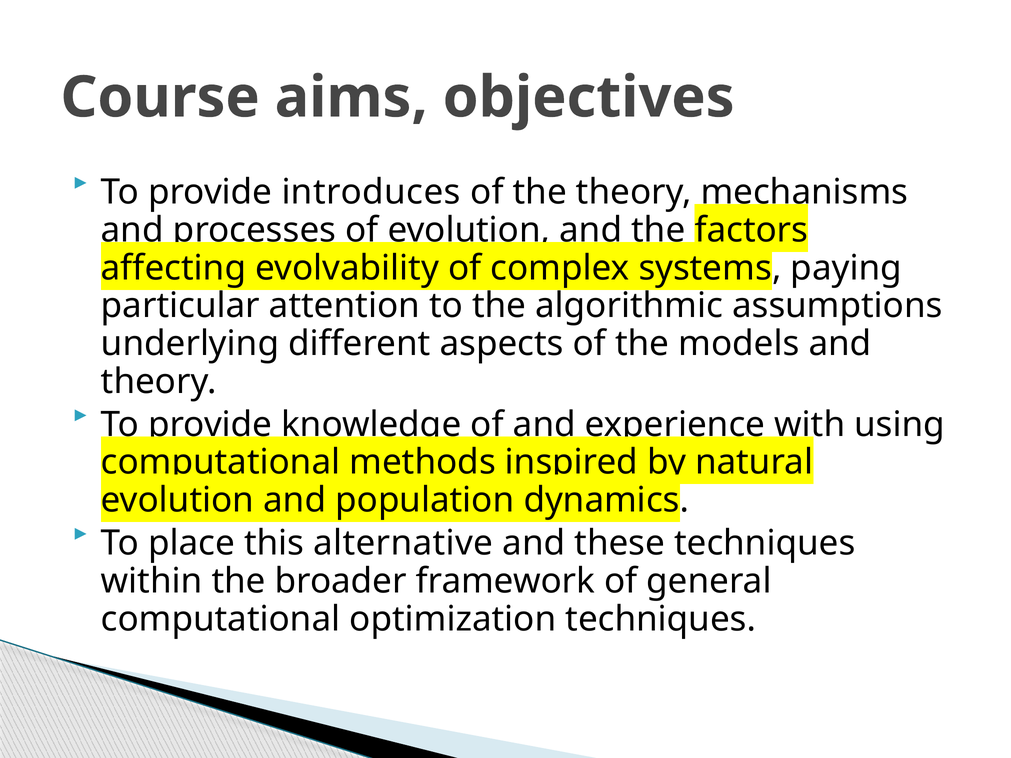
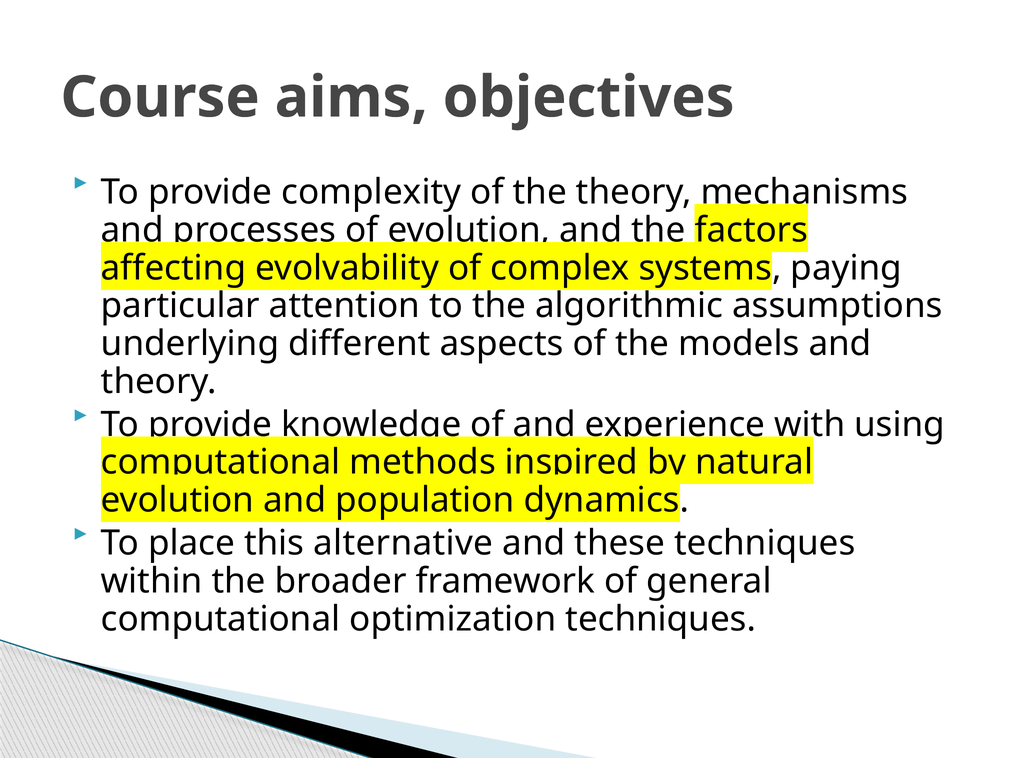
introduces: introduces -> complexity
